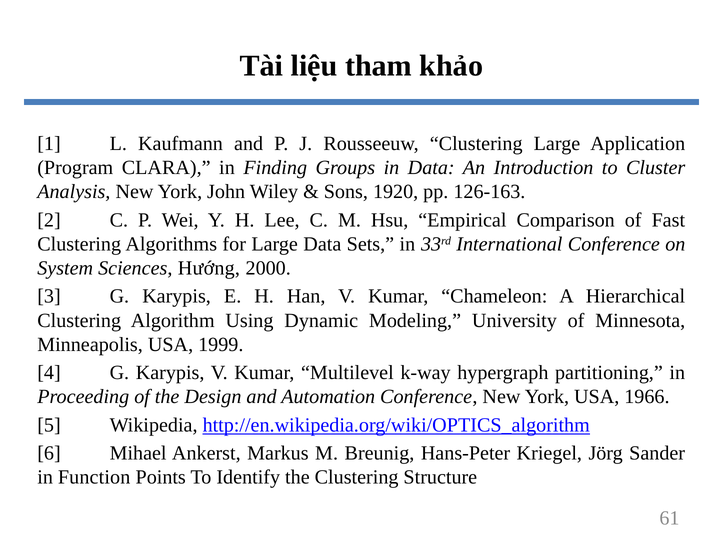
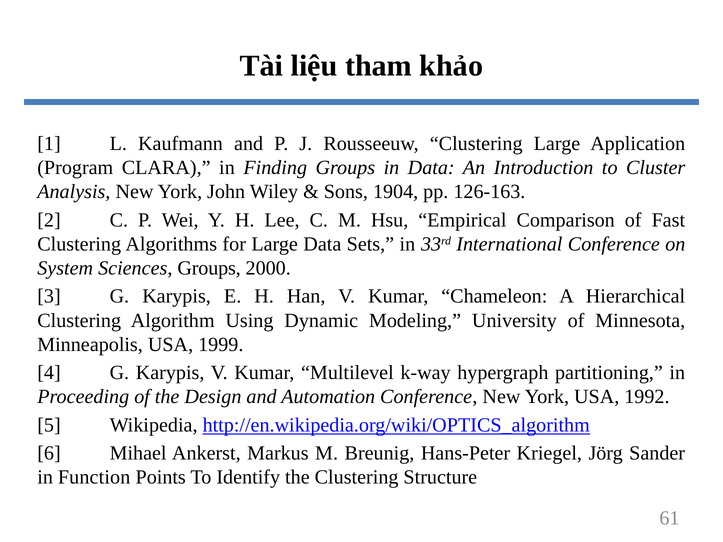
1920: 1920 -> 1904
Sciences Hướng: Hướng -> Groups
1966: 1966 -> 1992
